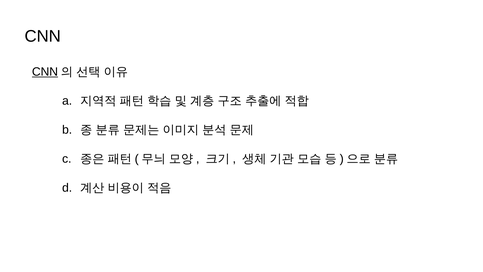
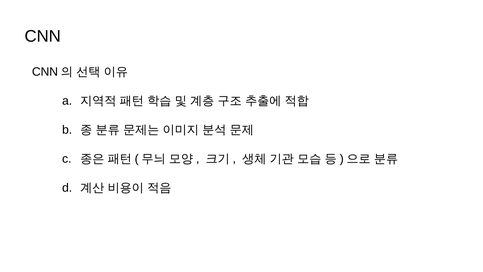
CNN at (45, 72) underline: present -> none
